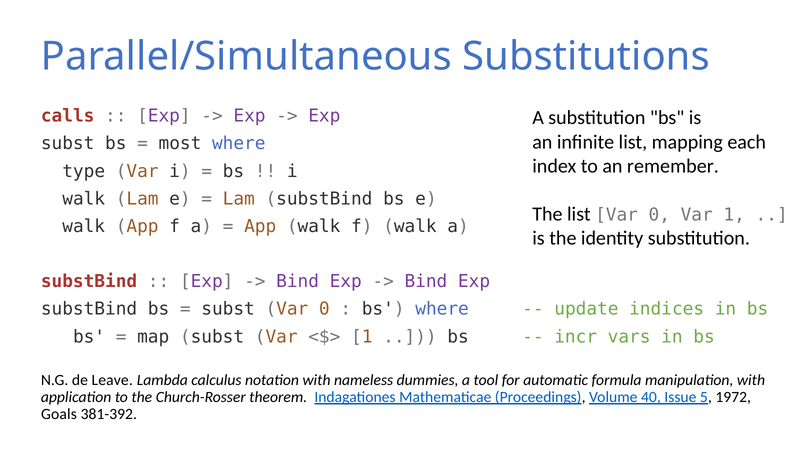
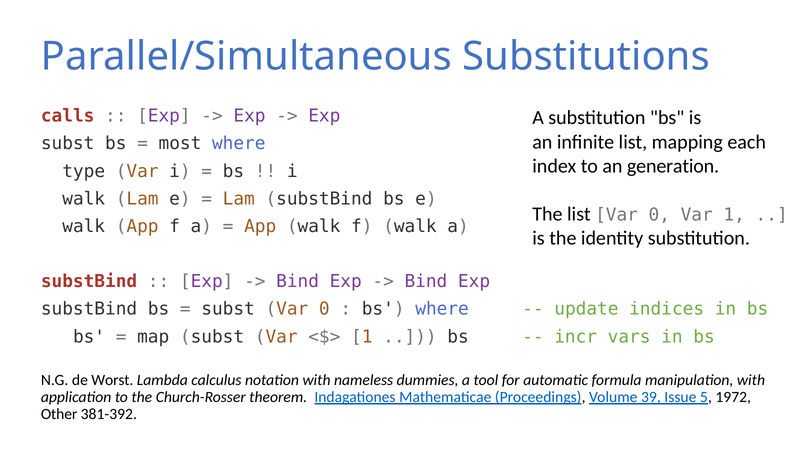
remember: remember -> generation
Leave: Leave -> Worst
40: 40 -> 39
Goals: Goals -> Other
